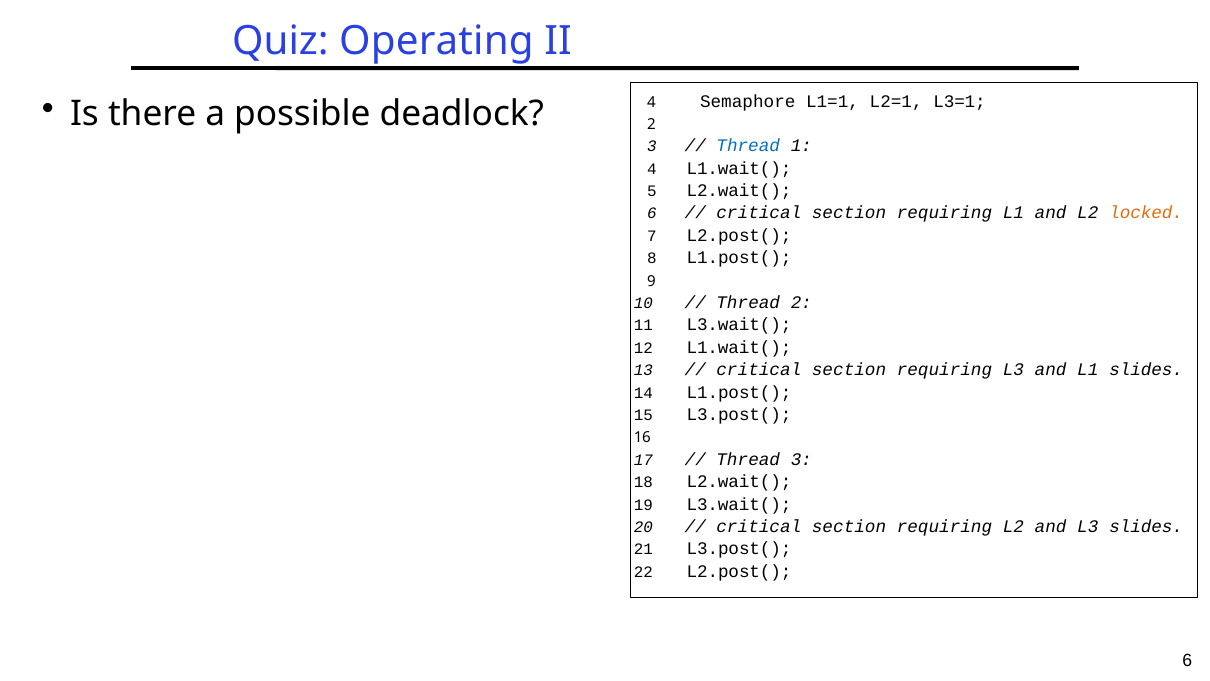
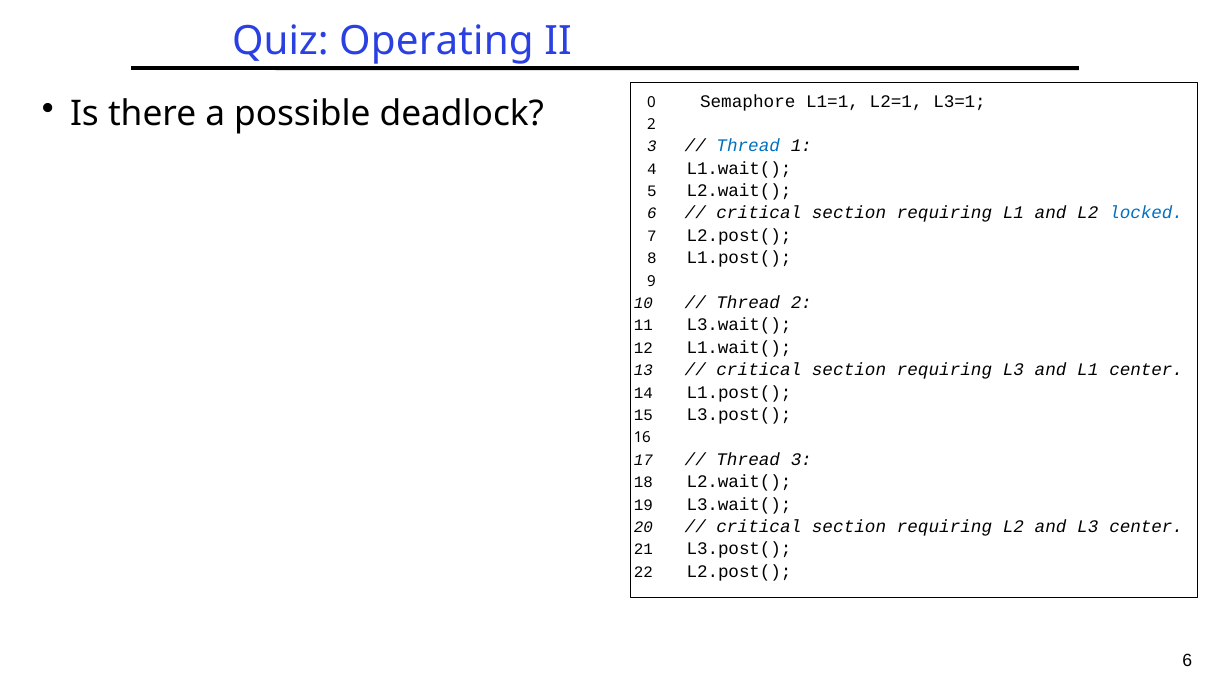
deadlock 4: 4 -> 0
locked colour: orange -> blue
L1 slides: slides -> center
L3 slides: slides -> center
